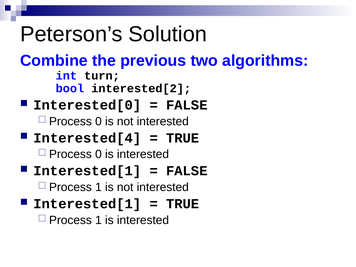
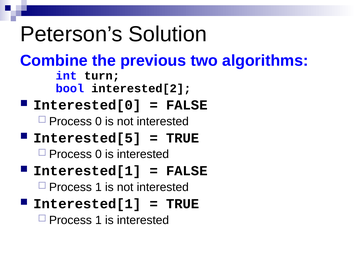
Interested[4: Interested[4 -> Interested[5
